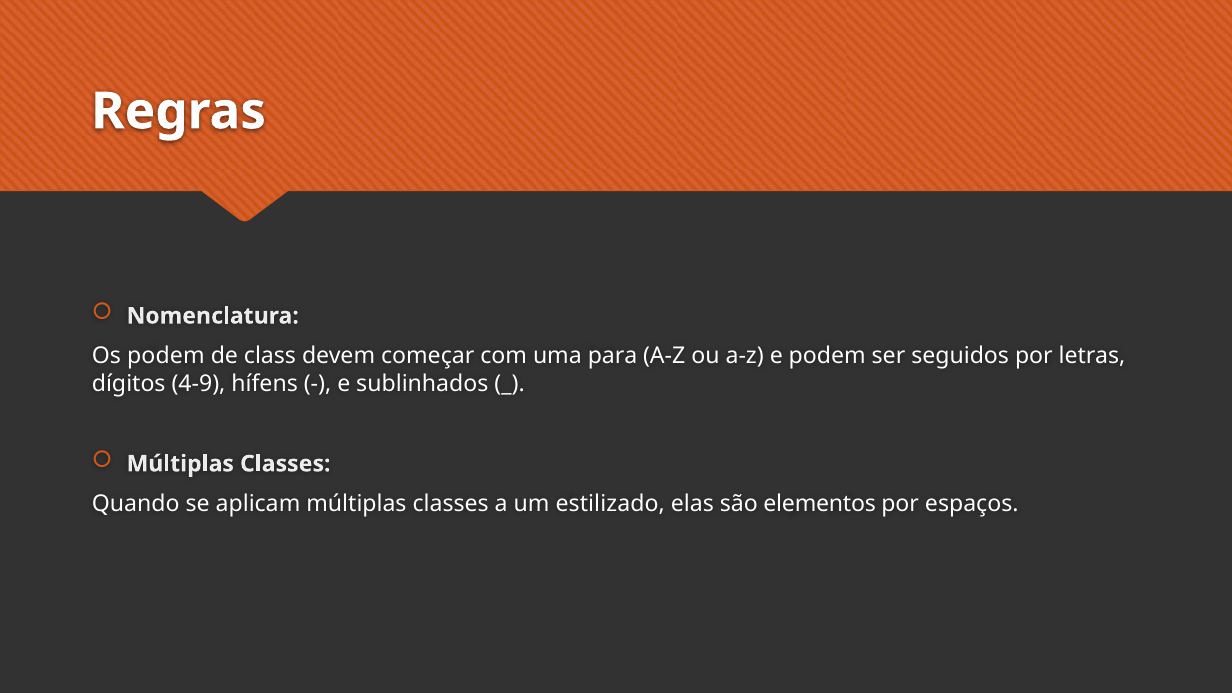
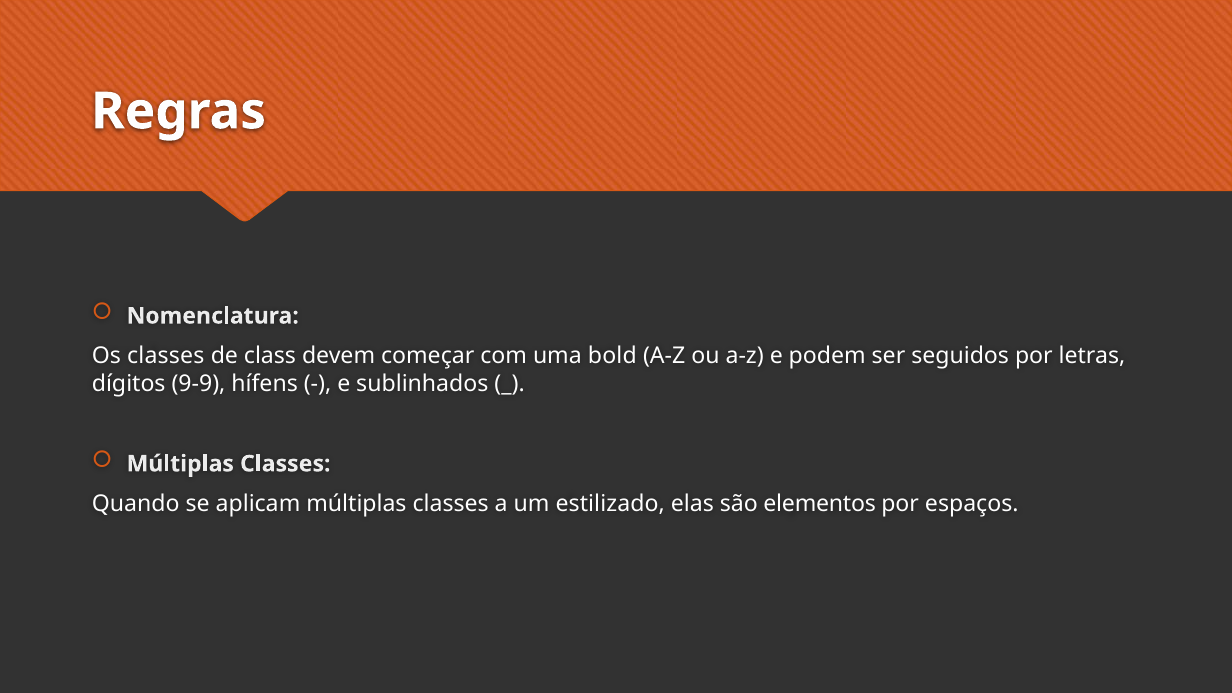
Os podem: podem -> classes
para: para -> bold
4-9: 4-9 -> 9-9
